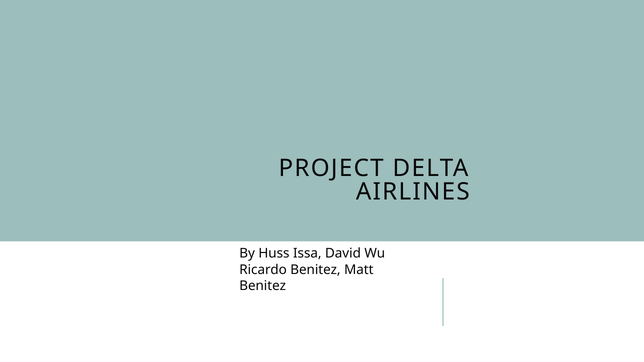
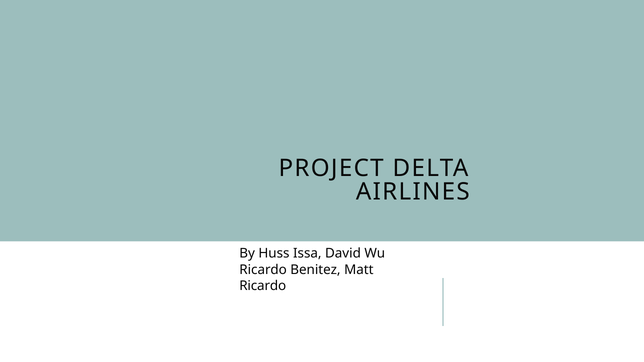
Benitez at (263, 286): Benitez -> Ricardo
